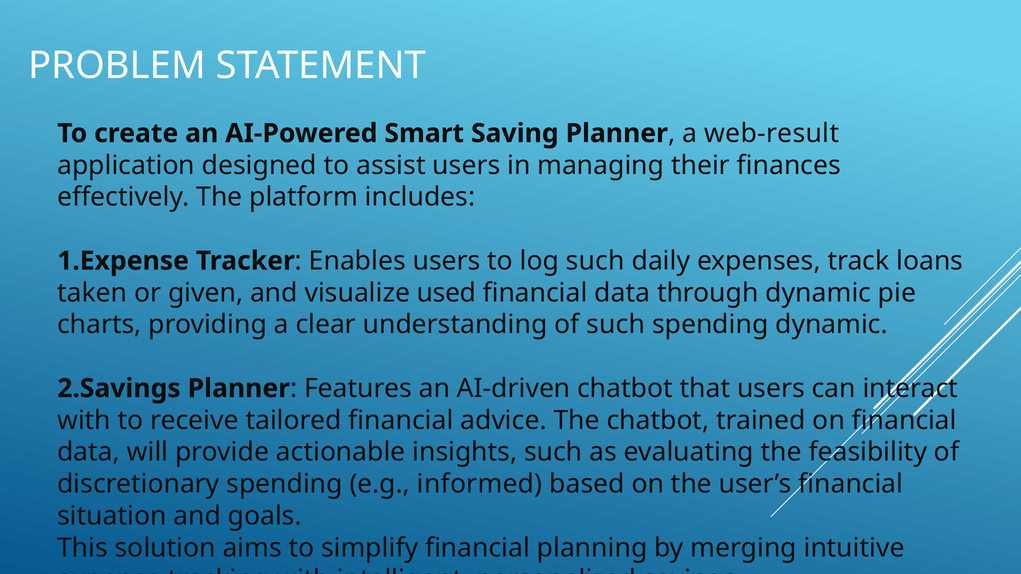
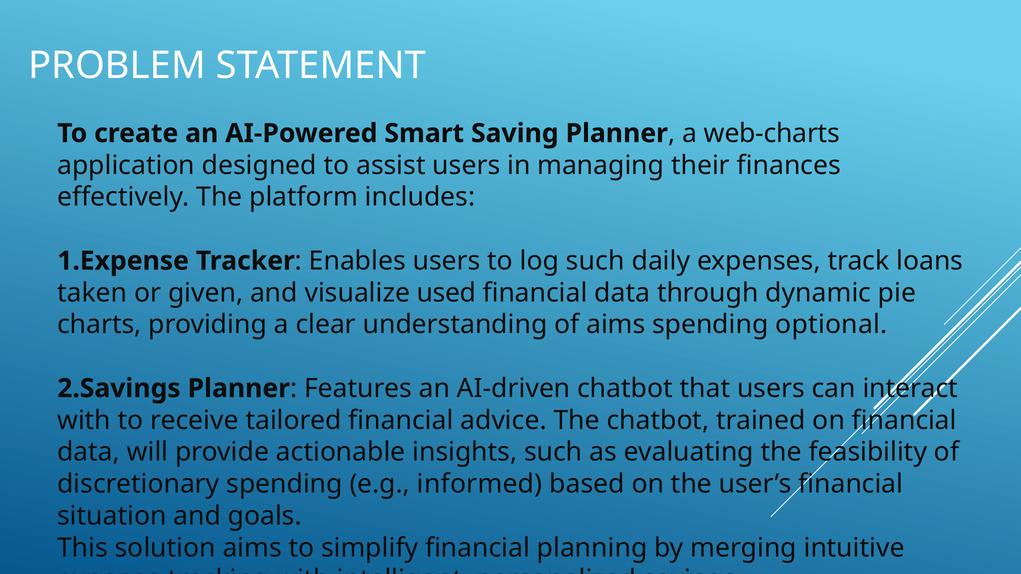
web-result: web-result -> web-charts
of such: such -> aims
spending dynamic: dynamic -> optional
